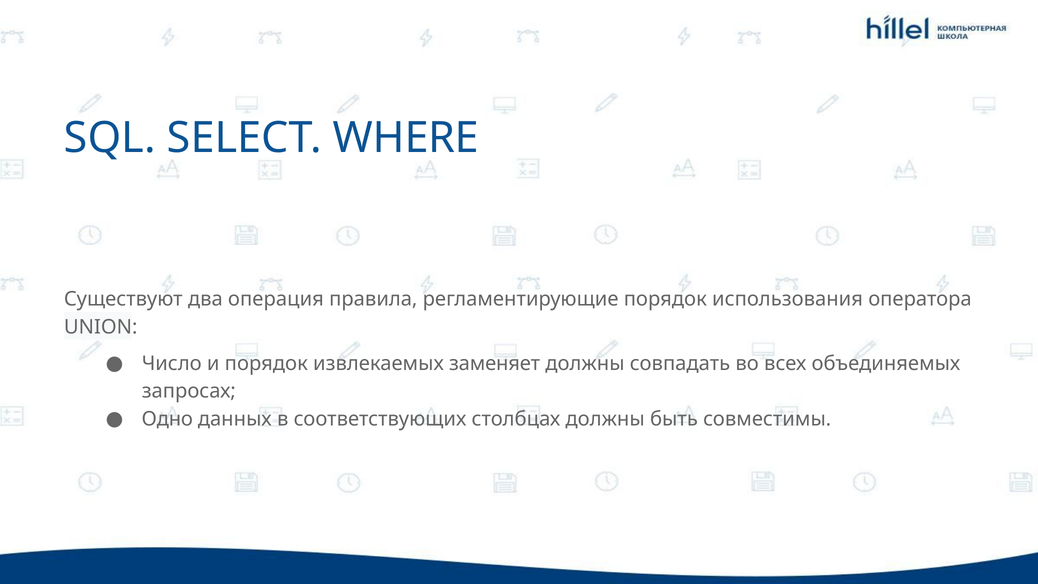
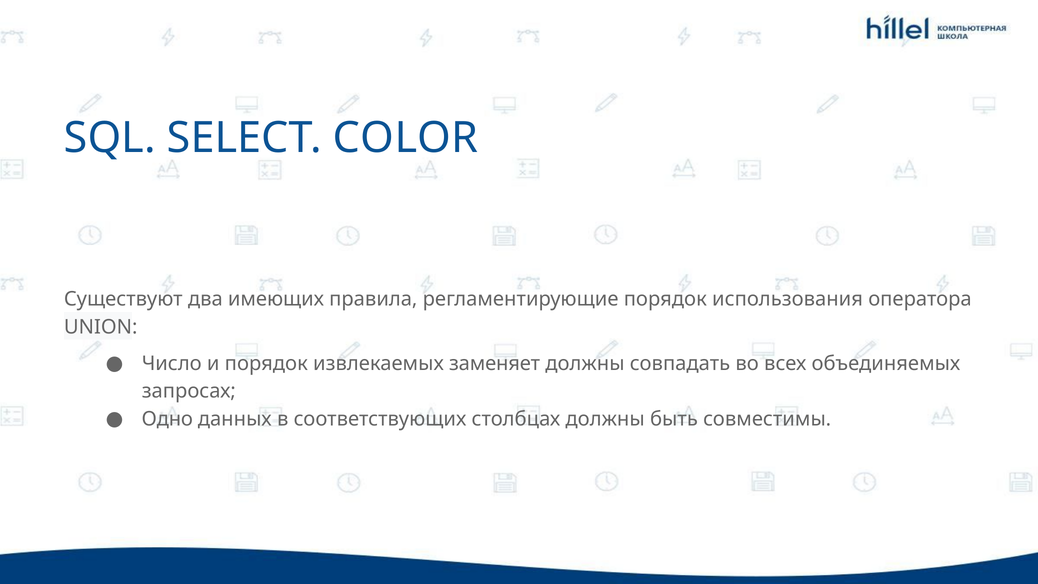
WHERE: WHERE -> COLOR
операция: операция -> имеющих
